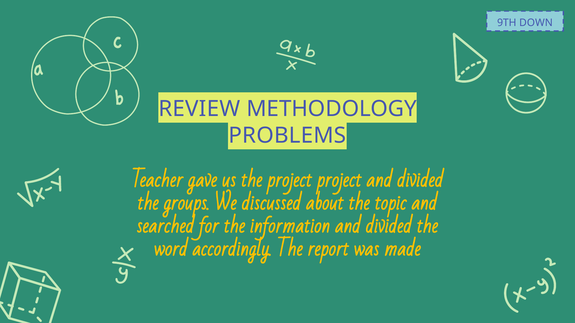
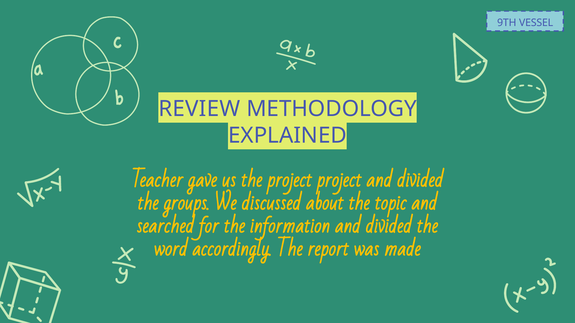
DOWN: DOWN -> VESSEL
PROBLEMS: PROBLEMS -> EXPLAINED
